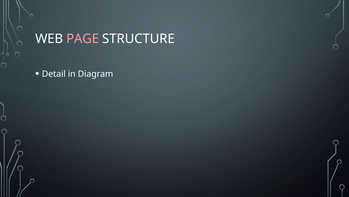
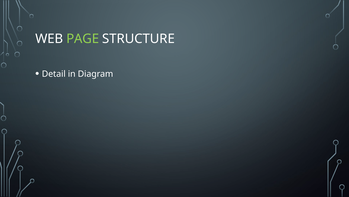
PAGE colour: pink -> light green
